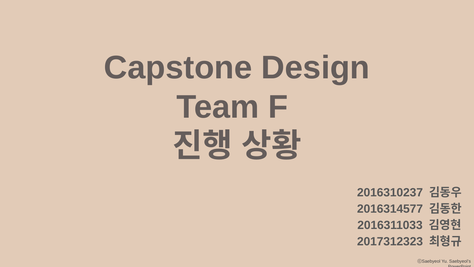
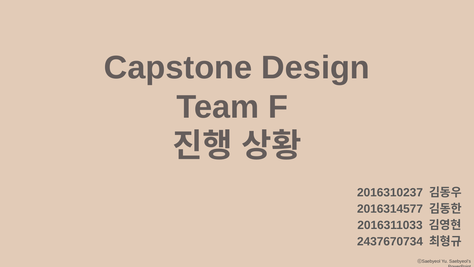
2017312323: 2017312323 -> 2437670734
